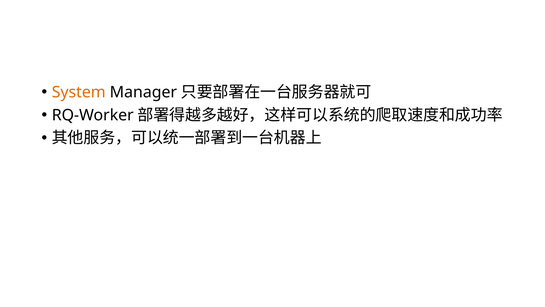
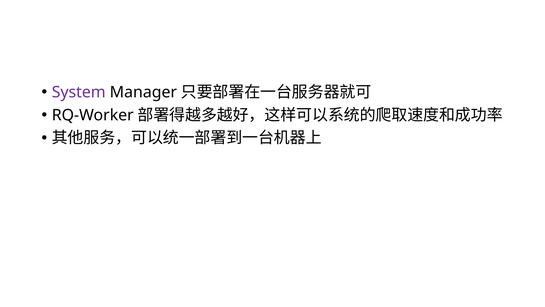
System colour: orange -> purple
